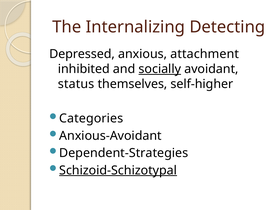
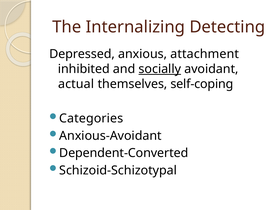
status: status -> actual
self-higher: self-higher -> self-coping
Dependent-Strategies: Dependent-Strategies -> Dependent-Converted
Schizoid-Schizotypal underline: present -> none
